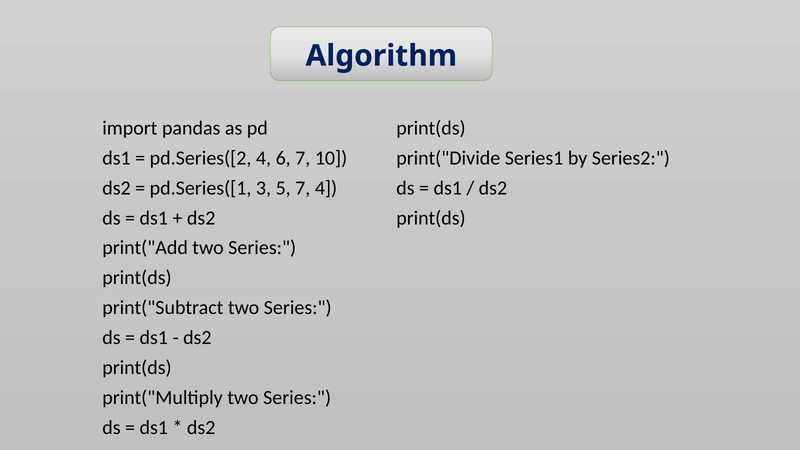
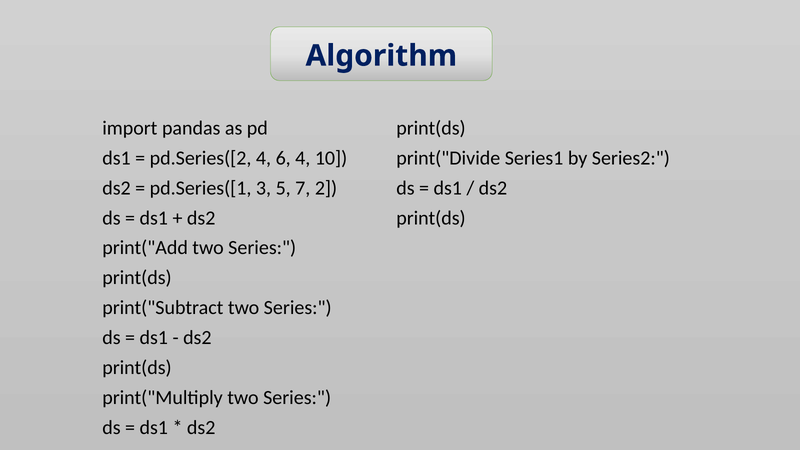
6 7: 7 -> 4
7 4: 4 -> 2
